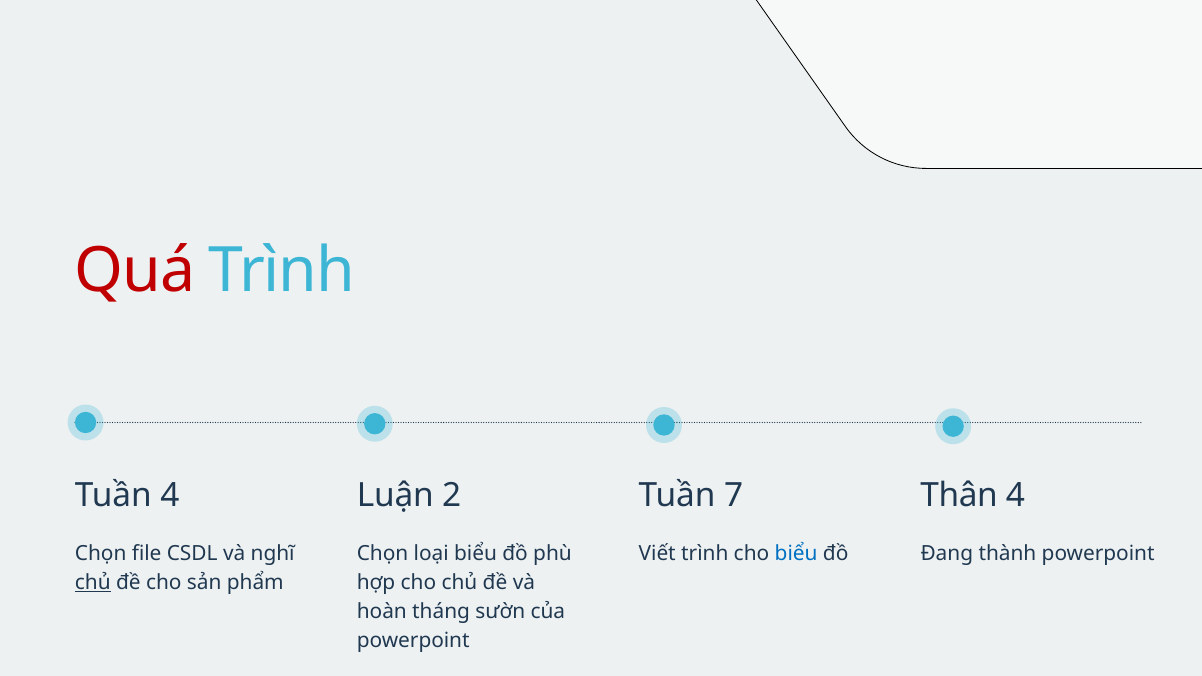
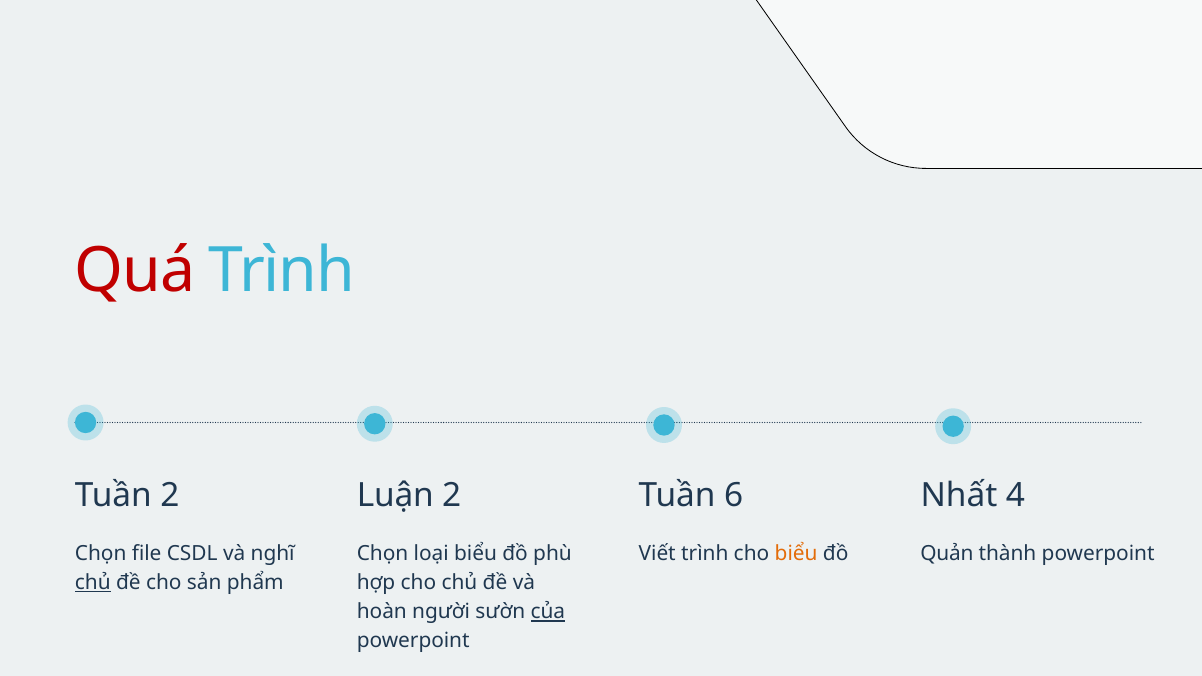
Tuần 4: 4 -> 2
7: 7 -> 6
Thân: Thân -> Nhất
biểu at (796, 554) colour: blue -> orange
Đang: Đang -> Quản
tháng: tháng -> người
của underline: none -> present
